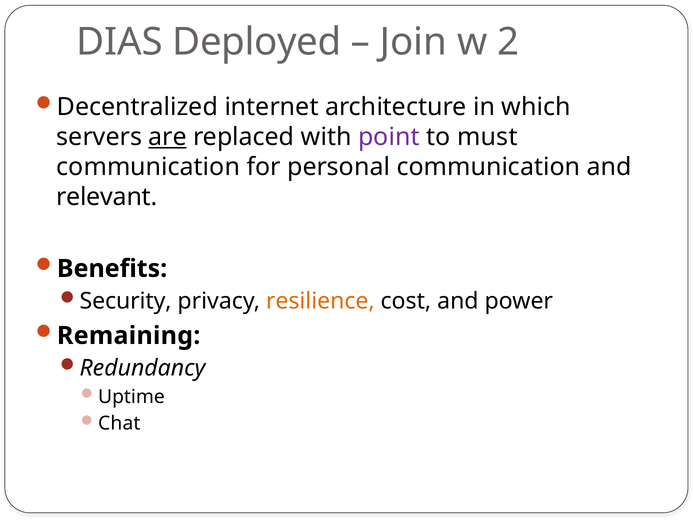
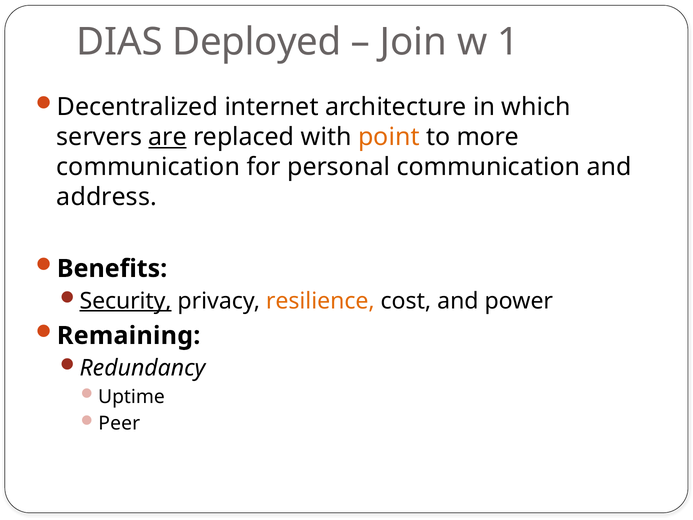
2: 2 -> 1
point colour: purple -> orange
must: must -> more
relevant: relevant -> address
Security underline: none -> present
Chat: Chat -> Peer
